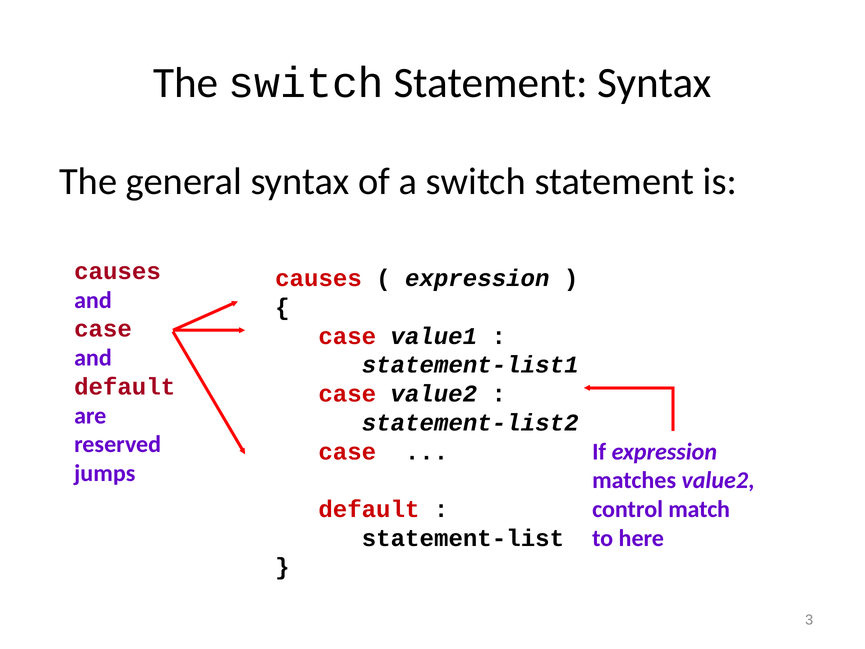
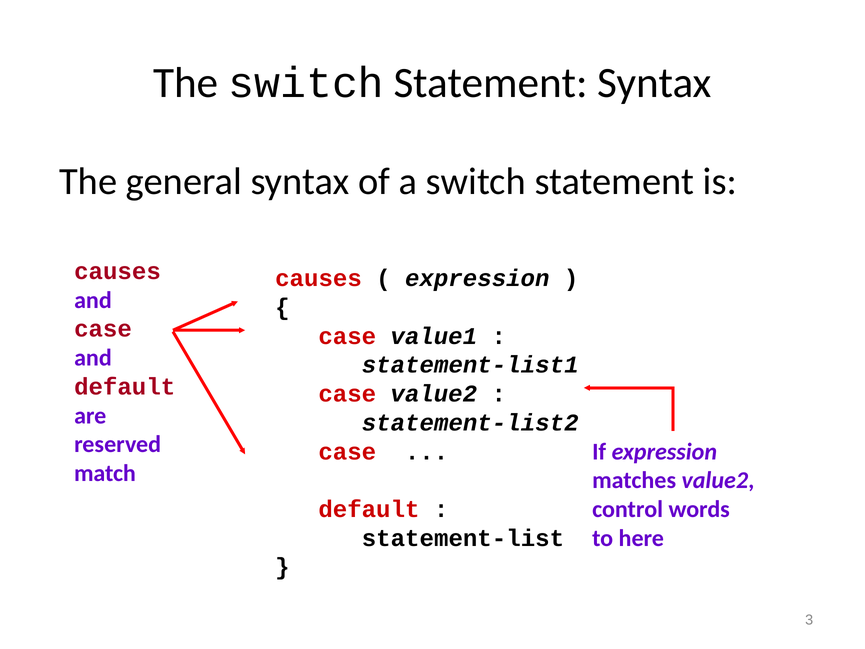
jumps: jumps -> match
match: match -> words
